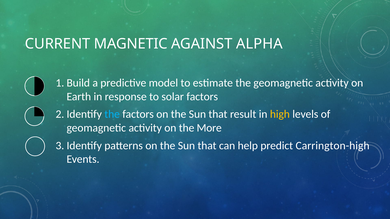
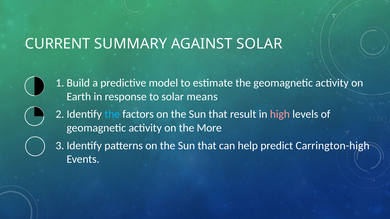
MAGNETIC: MAGNETIC -> SUMMARY
AGAINST ALPHA: ALPHA -> SOLAR
solar factors: factors -> means
high colour: yellow -> pink
